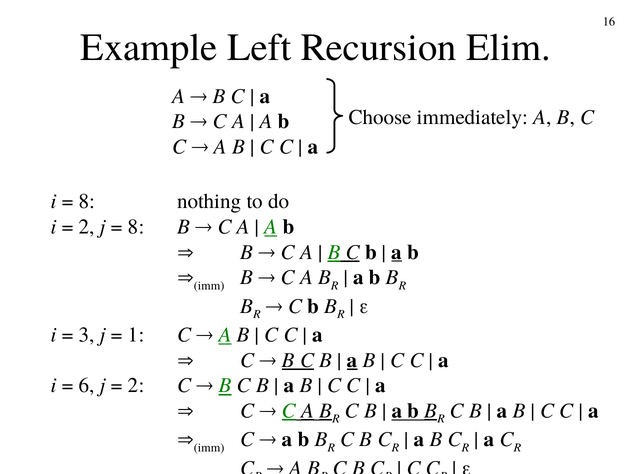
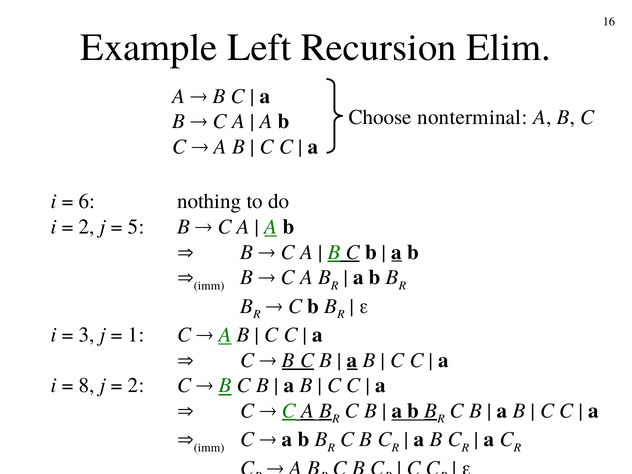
immediately: immediately -> nonterminal
8 at (87, 202): 8 -> 6
8 at (136, 227): 8 -> 5
6: 6 -> 8
